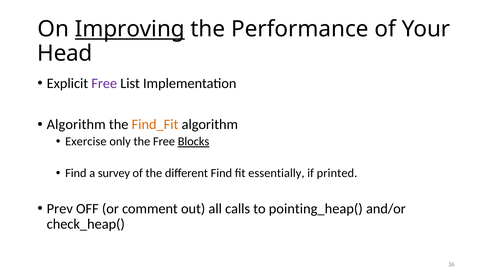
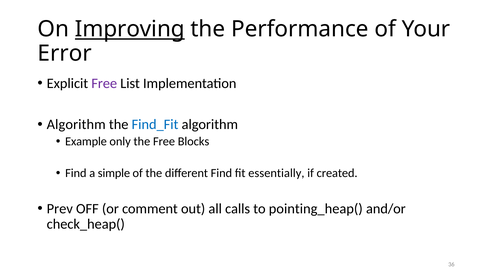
Head: Head -> Error
Find_Fit colour: orange -> blue
Exercise: Exercise -> Example
Blocks underline: present -> none
survey: survey -> simple
printed: printed -> created
